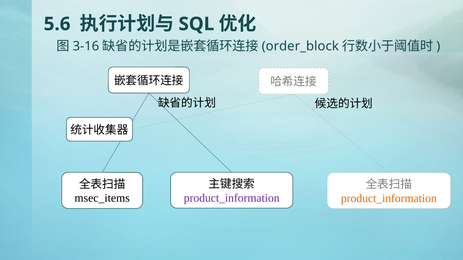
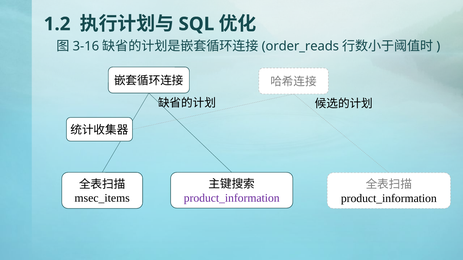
5.6: 5.6 -> 1.2
order_block: order_block -> order_reads
product_information at (389, 199) colour: orange -> black
